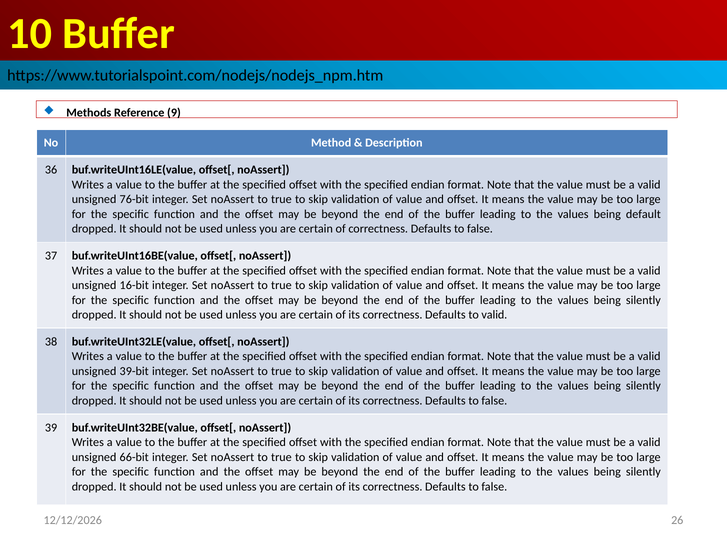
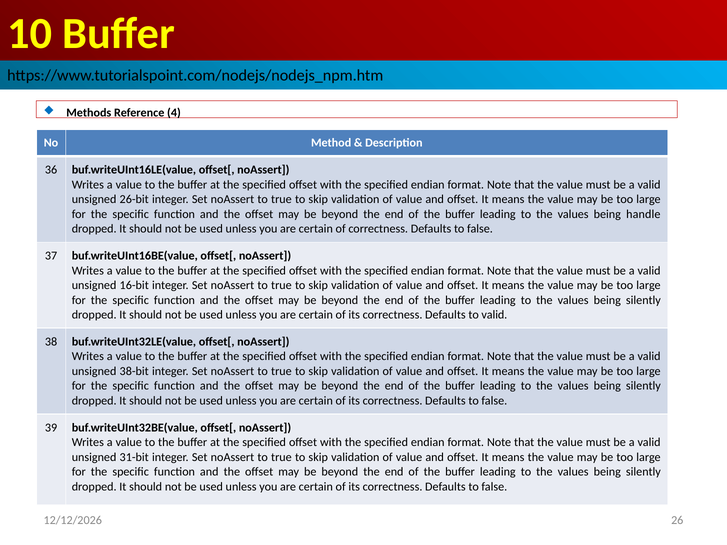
9: 9 -> 4
76-bit: 76-bit -> 26-bit
default: default -> handle
39-bit: 39-bit -> 38-bit
66-bit: 66-bit -> 31-bit
